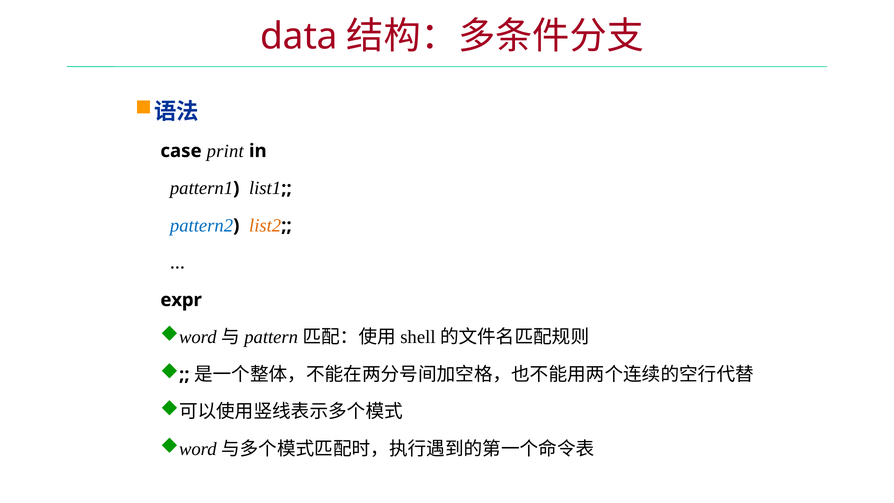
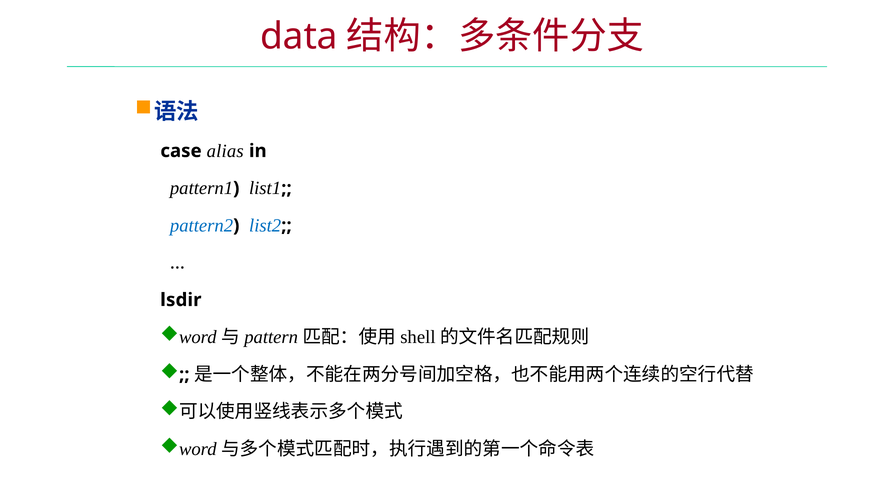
print: print -> alias
list2 colour: orange -> blue
expr: expr -> lsdir
